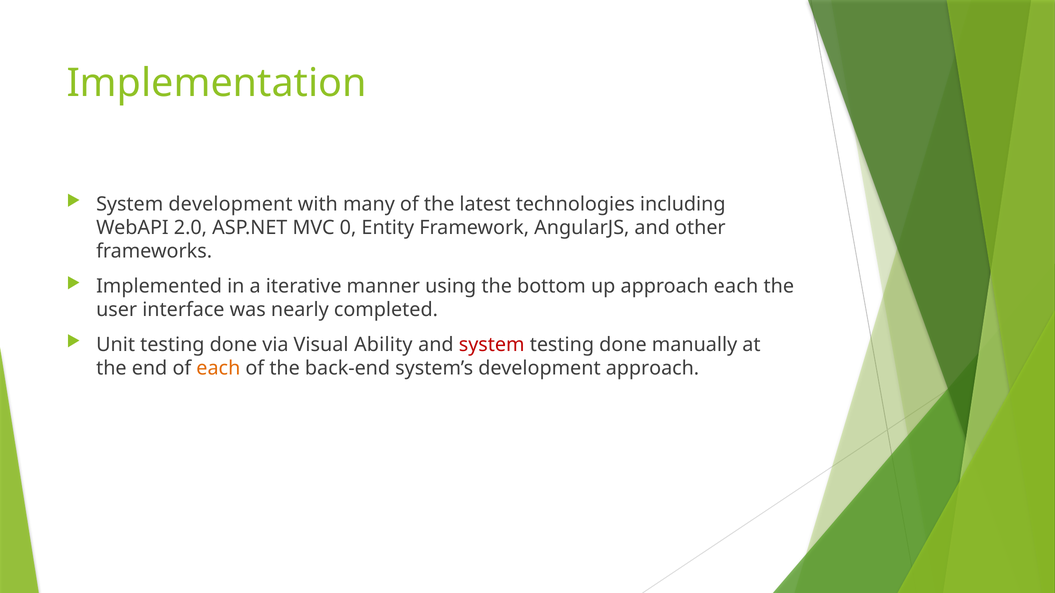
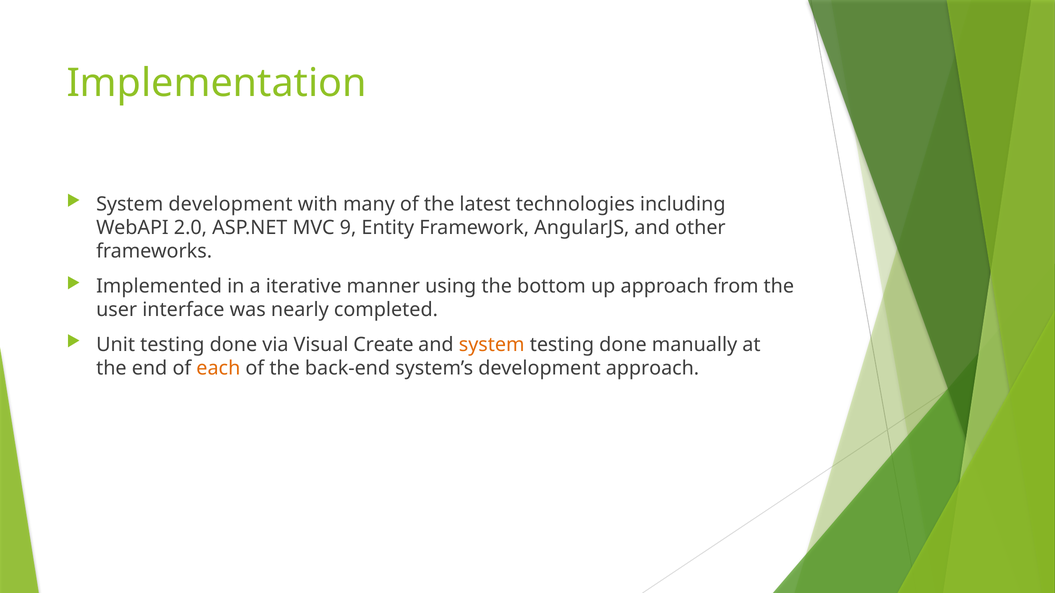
0: 0 -> 9
approach each: each -> from
Ability: Ability -> Create
system at (492, 345) colour: red -> orange
